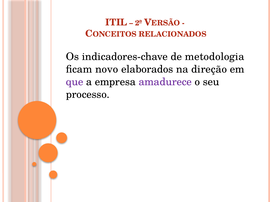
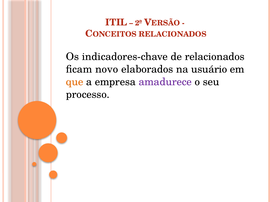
de metodologia: metodologia -> relacionados
direção: direção -> usuário
que colour: purple -> orange
